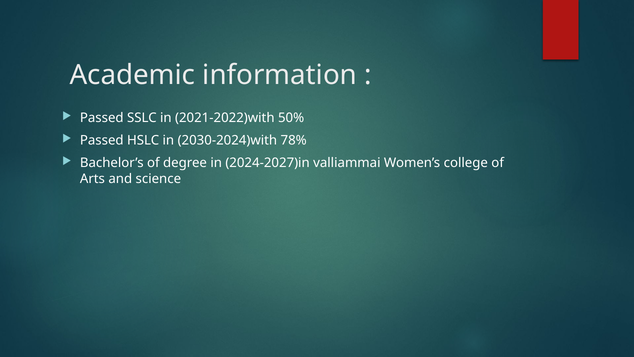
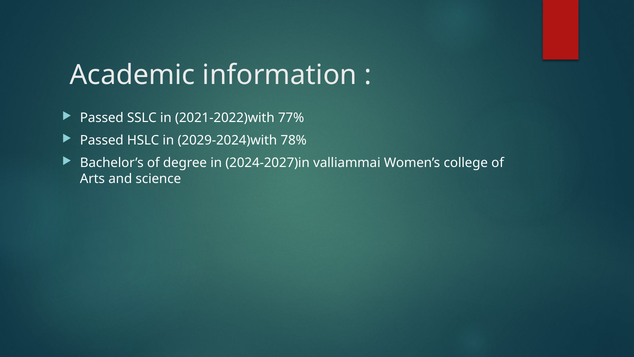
50%: 50% -> 77%
2030-2024)with: 2030-2024)with -> 2029-2024)with
